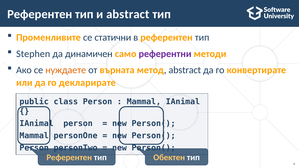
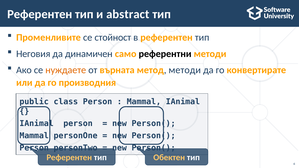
статични: статични -> стойност
Stephen: Stephen -> Неговия
референтни colour: purple -> black
метод abstract: abstract -> методи
декларирате: декларирате -> производния
